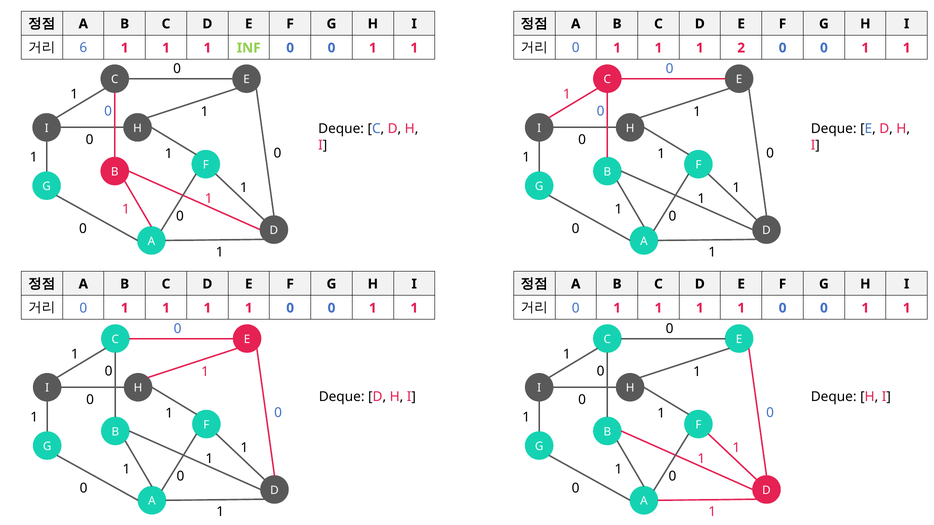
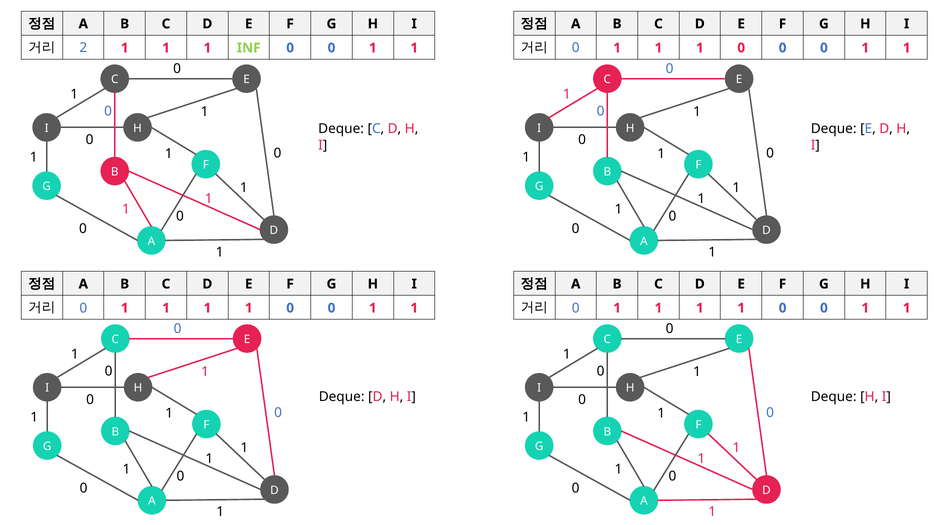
6: 6 -> 2
2 at (741, 48): 2 -> 0
